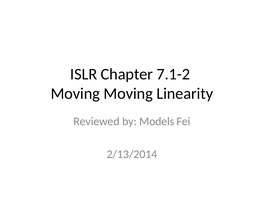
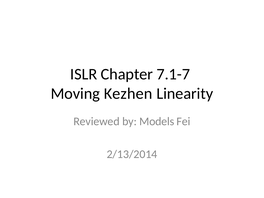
7.1-2: 7.1-2 -> 7.1-7
Moving Moving: Moving -> Kezhen
